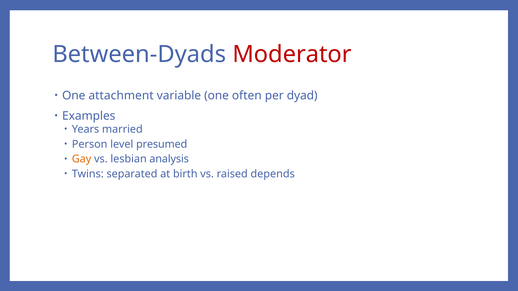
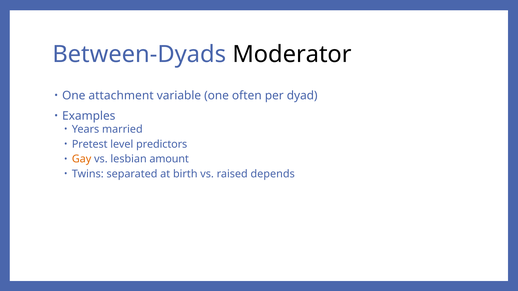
Moderator colour: red -> black
Person: Person -> Pretest
presumed: presumed -> predictors
analysis: analysis -> amount
